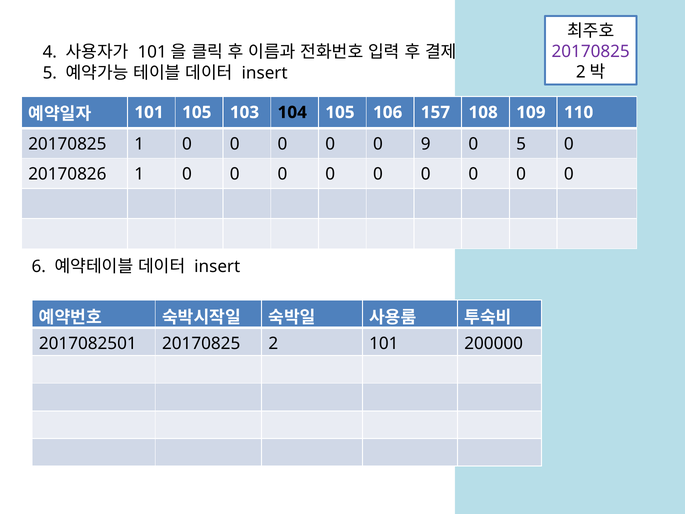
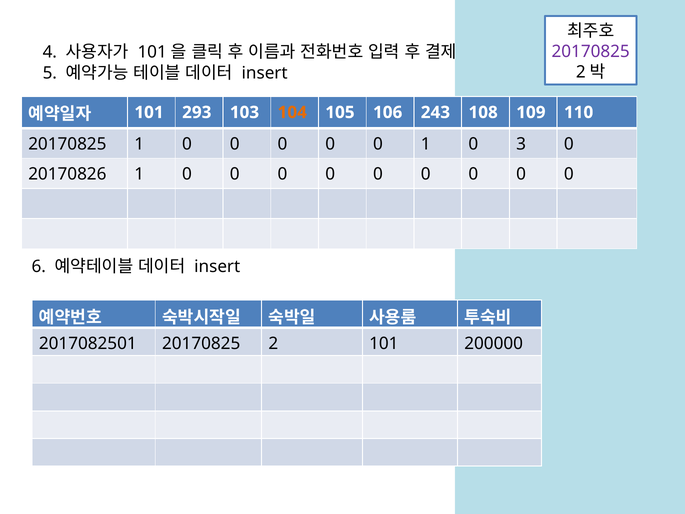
101 105: 105 -> 293
104 colour: black -> orange
157: 157 -> 243
0 9: 9 -> 1
0 5: 5 -> 3
